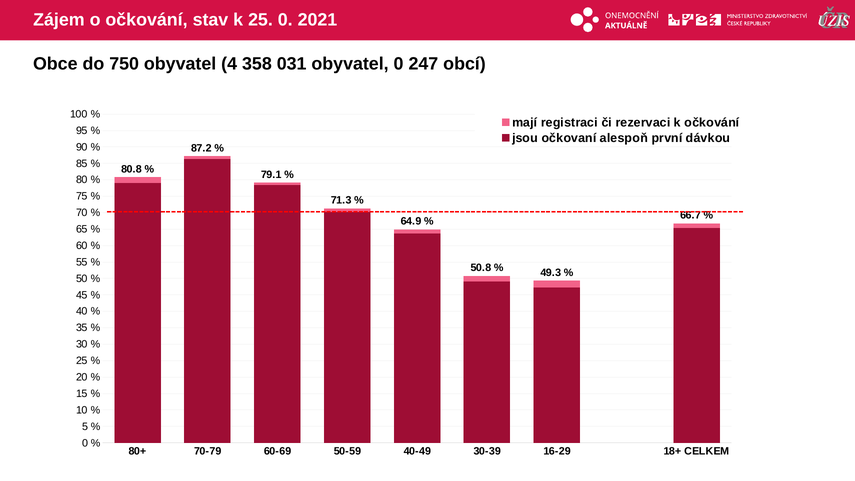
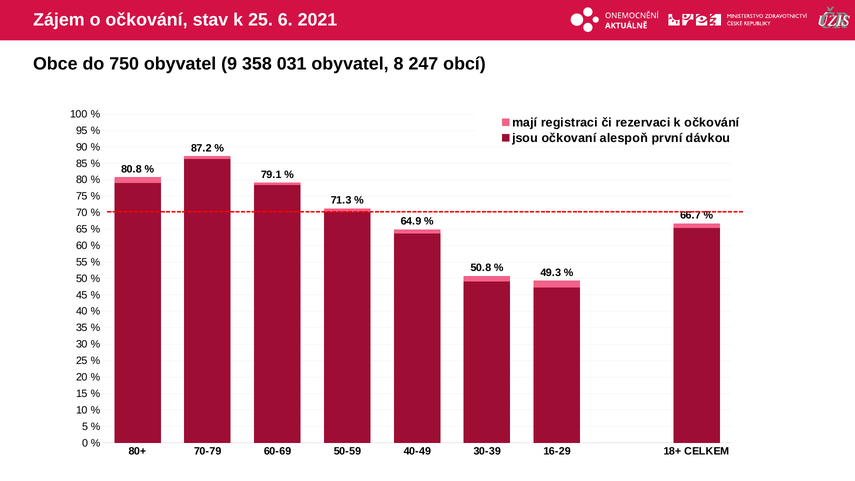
25 0: 0 -> 6
4: 4 -> 9
obyvatel 0: 0 -> 8
